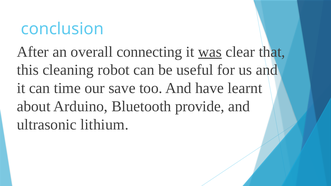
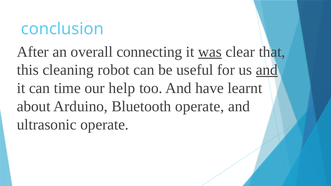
and at (267, 70) underline: none -> present
save: save -> help
Bluetooth provide: provide -> operate
ultrasonic lithium: lithium -> operate
